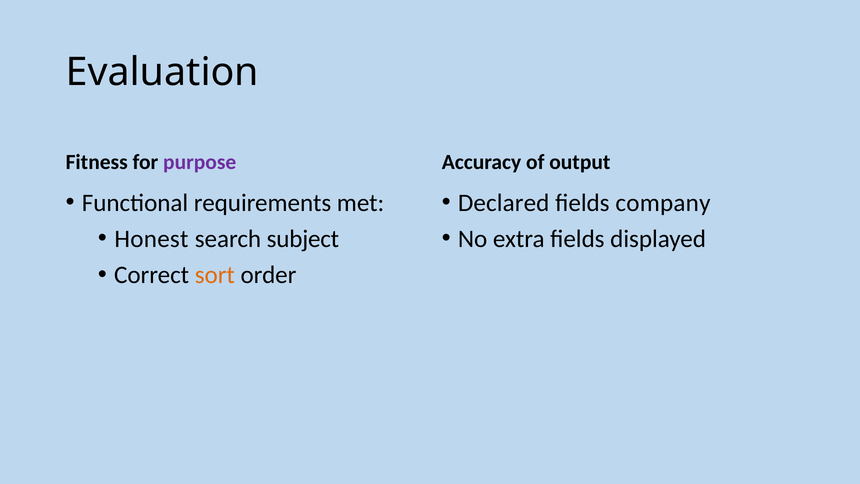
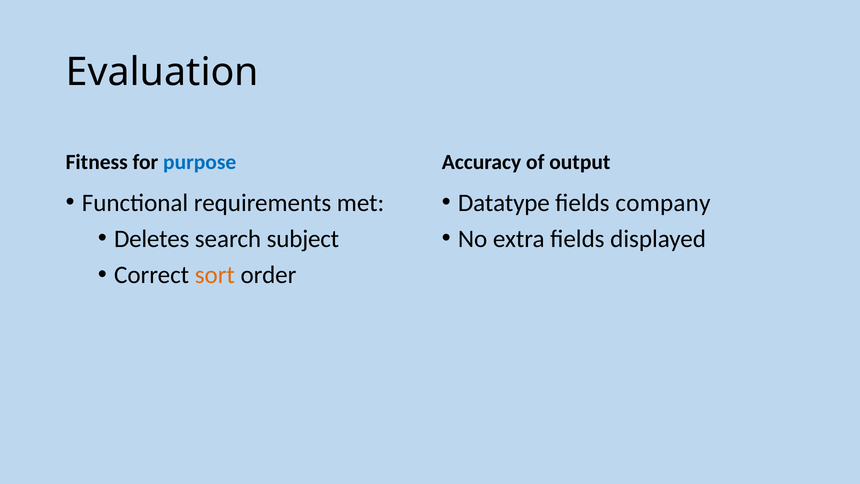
purpose colour: purple -> blue
Declared: Declared -> Datatype
Honest: Honest -> Deletes
